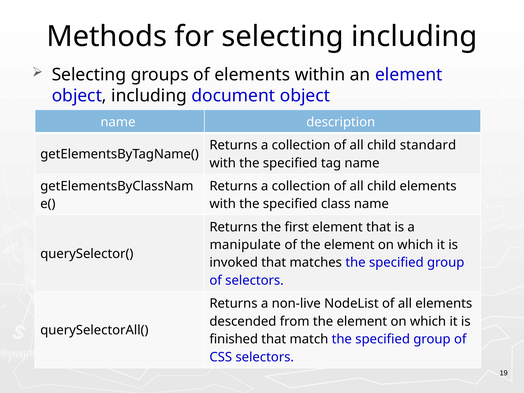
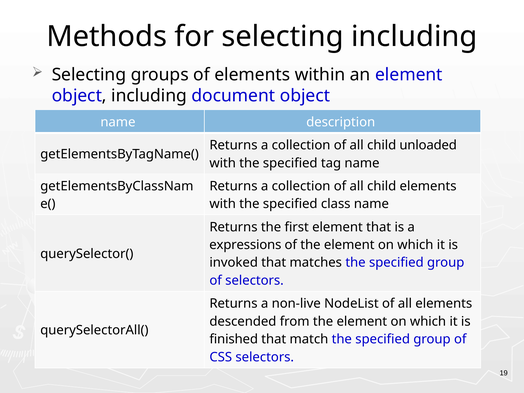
standard: standard -> unloaded
manipulate: manipulate -> expressions
